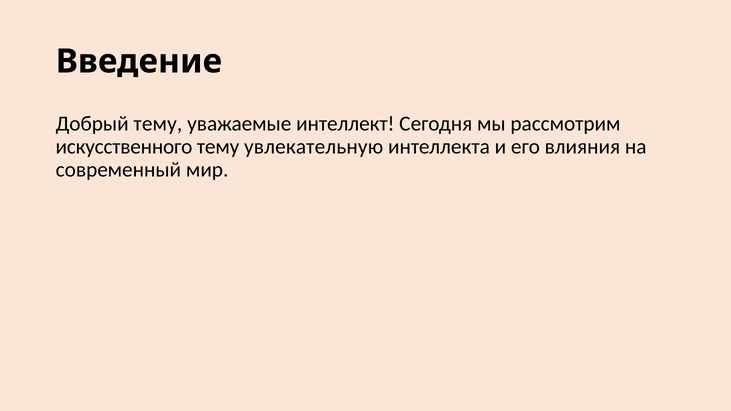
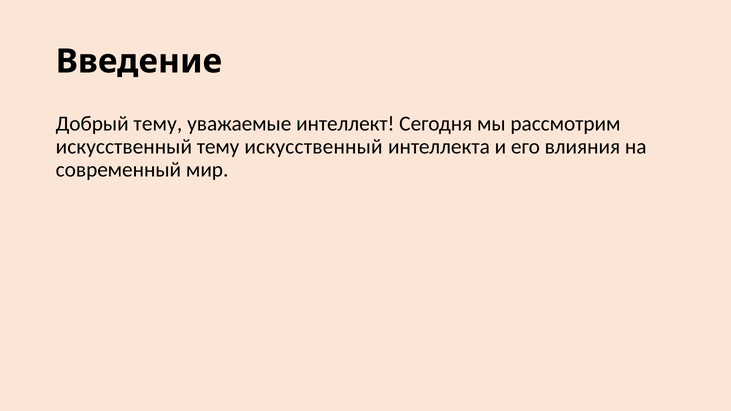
искусственного at (124, 147): искусственного -> искусственный
тему увлекательную: увлекательную -> искусственный
